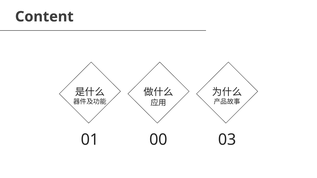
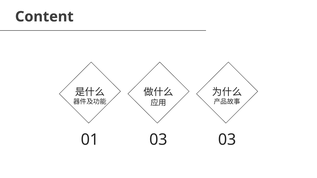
01 00: 00 -> 03
